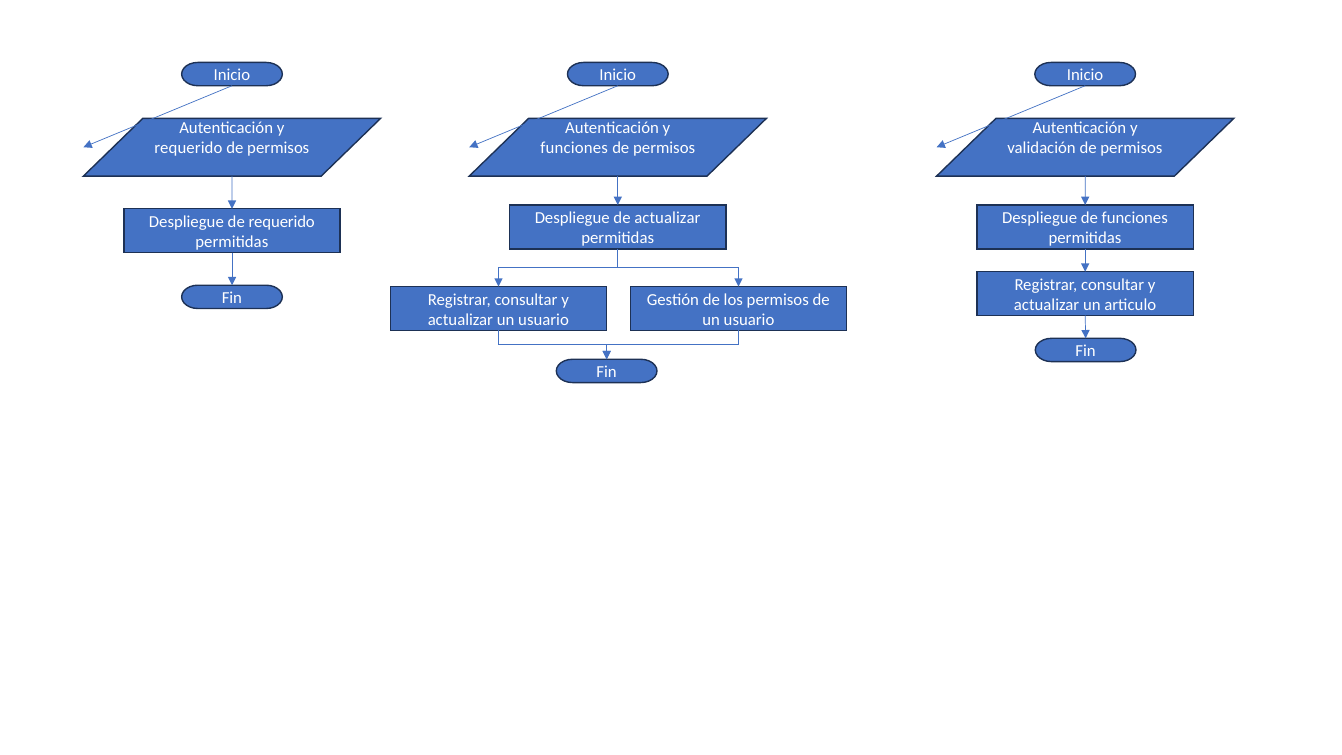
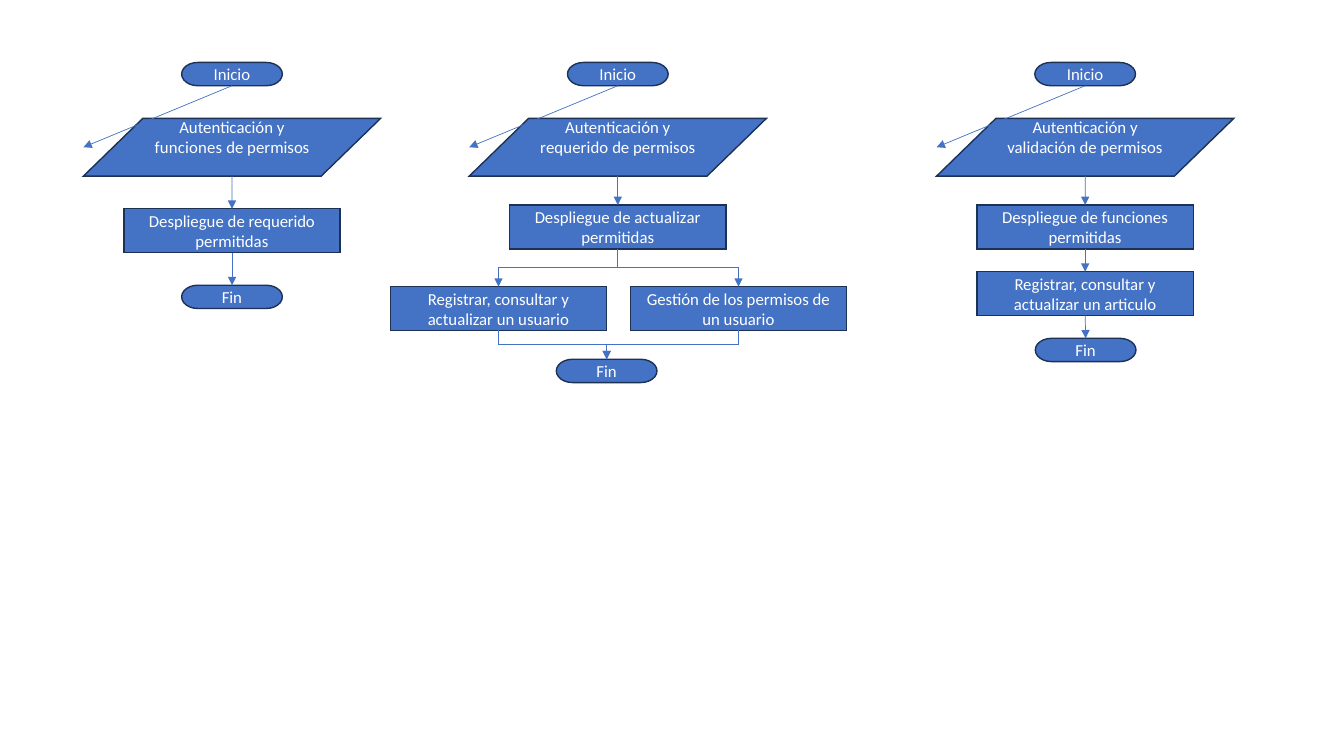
requerido at (188, 148): requerido -> funciones
funciones at (574, 148): funciones -> requerido
